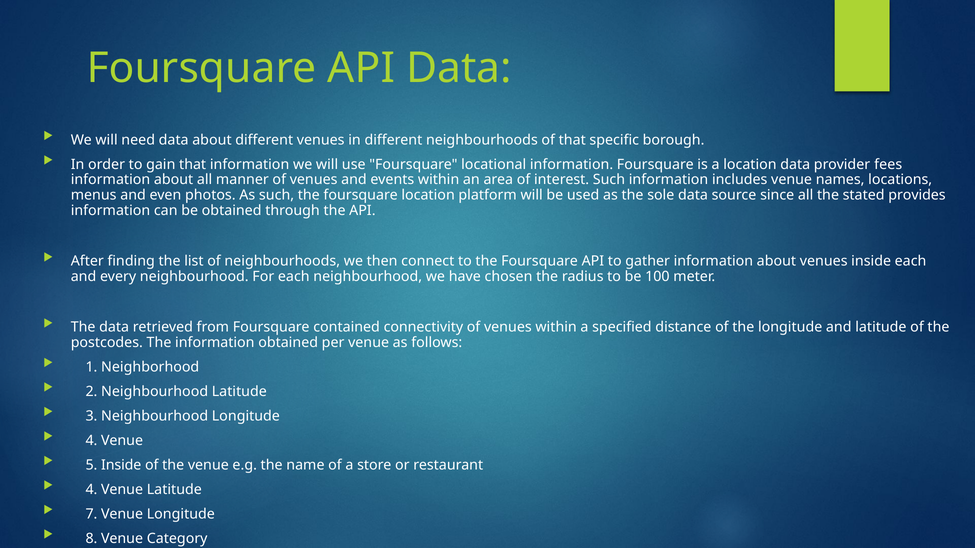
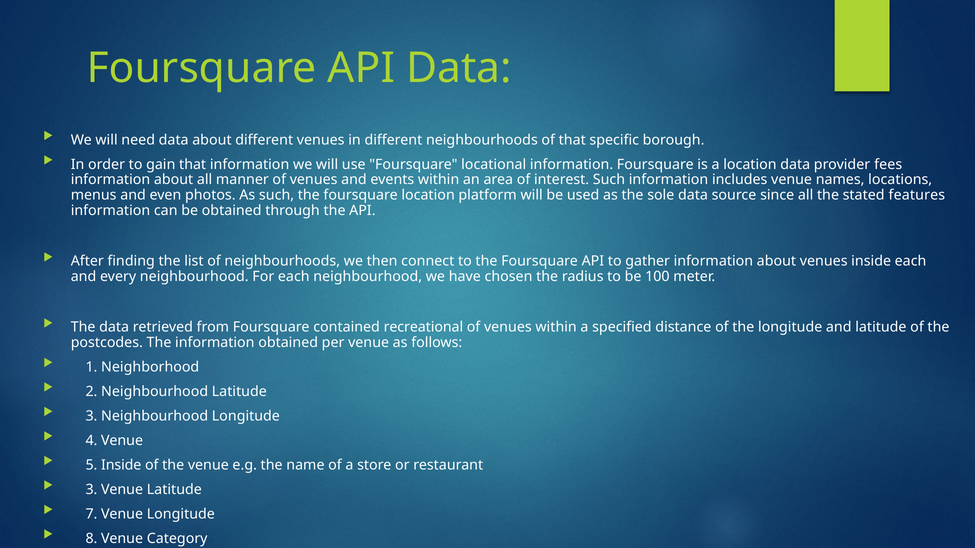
provides: provides -> features
connectivity: connectivity -> recreational
4 at (91, 490): 4 -> 3
